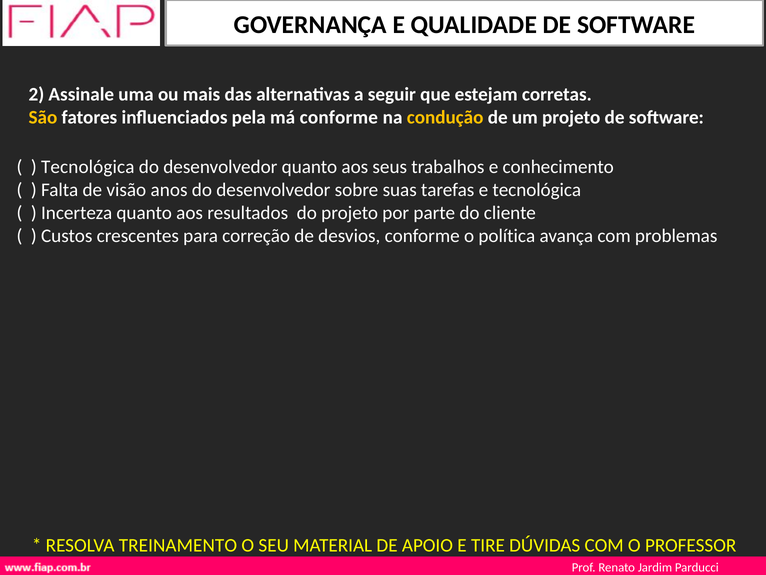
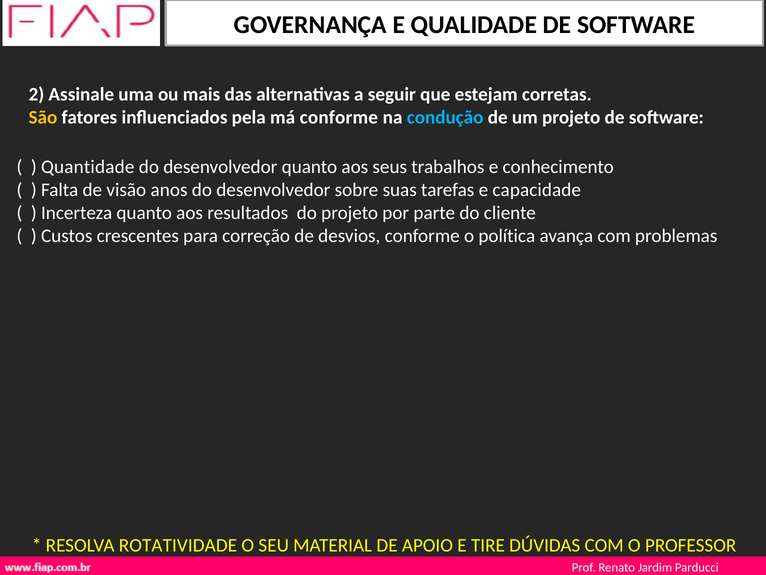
condução colour: yellow -> light blue
Tecnológica at (88, 167): Tecnológica -> Quantidade
e tecnológica: tecnológica -> capacidade
TREINAMENTO: TREINAMENTO -> ROTATIVIDADE
